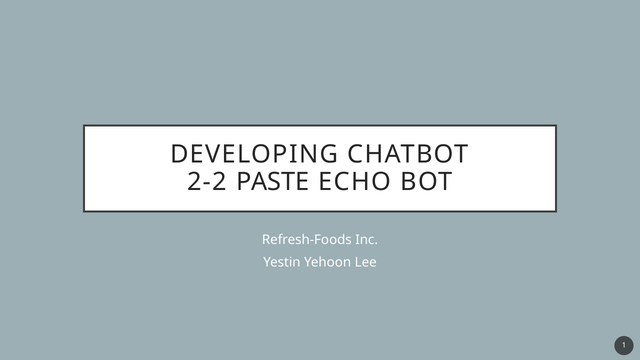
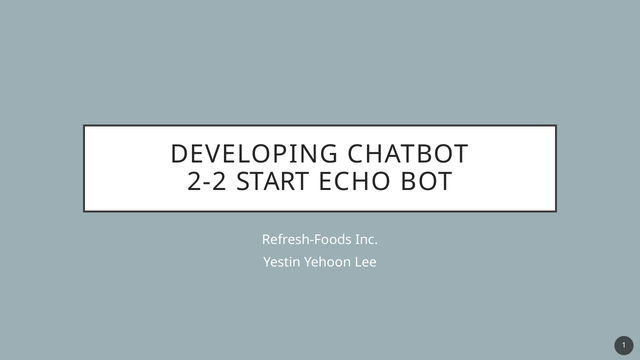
PASTE: PASTE -> START
